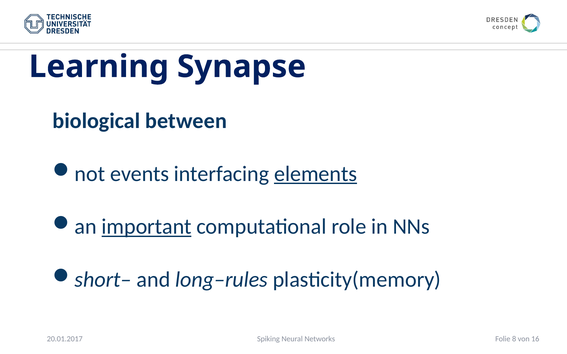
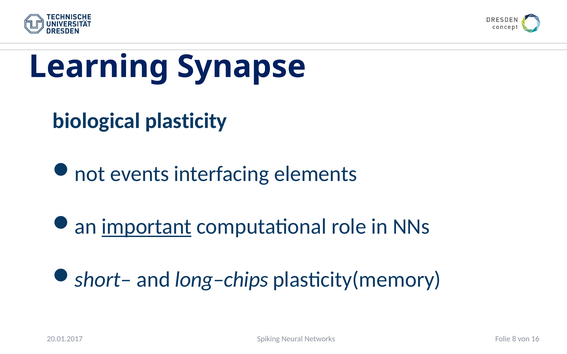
between: between -> plasticity
elements underline: present -> none
long–rules: long–rules -> long–chips
